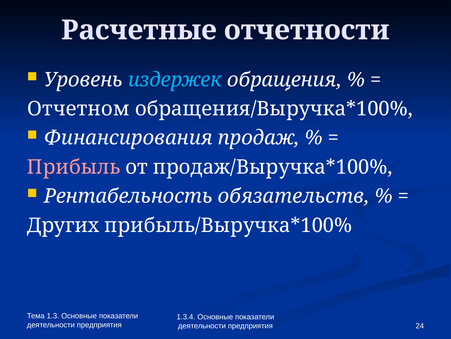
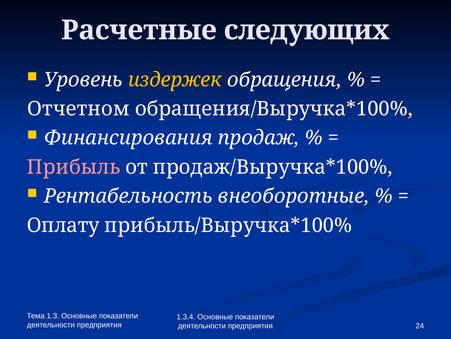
отчетности: отчетности -> следующих
издержек colour: light blue -> yellow
обязательств: обязательств -> внеоборотные
Других: Других -> Оплату
